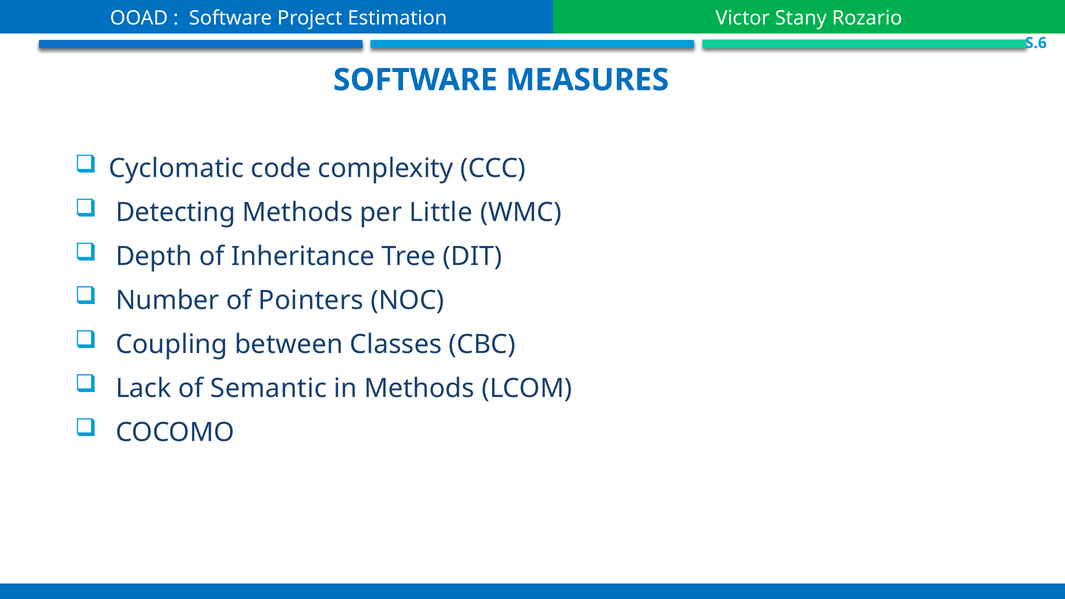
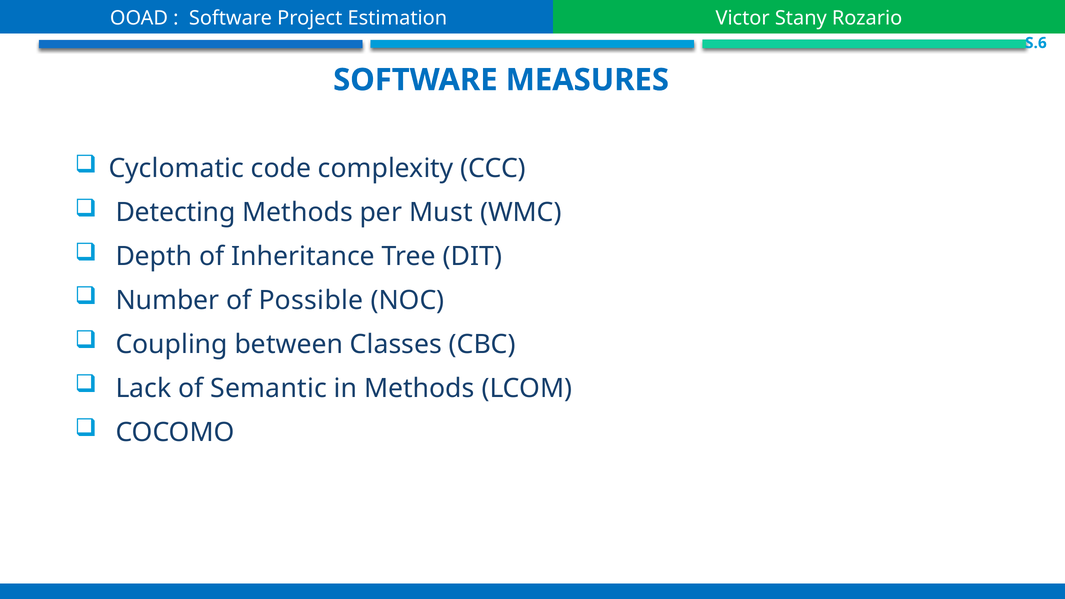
Little: Little -> Must
Pointers: Pointers -> Possible
